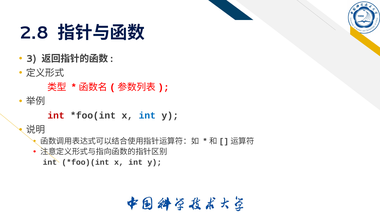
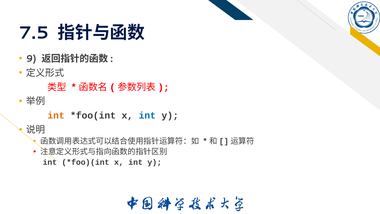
2.8: 2.8 -> 7.5
3: 3 -> 9
int at (56, 115) colour: red -> orange
